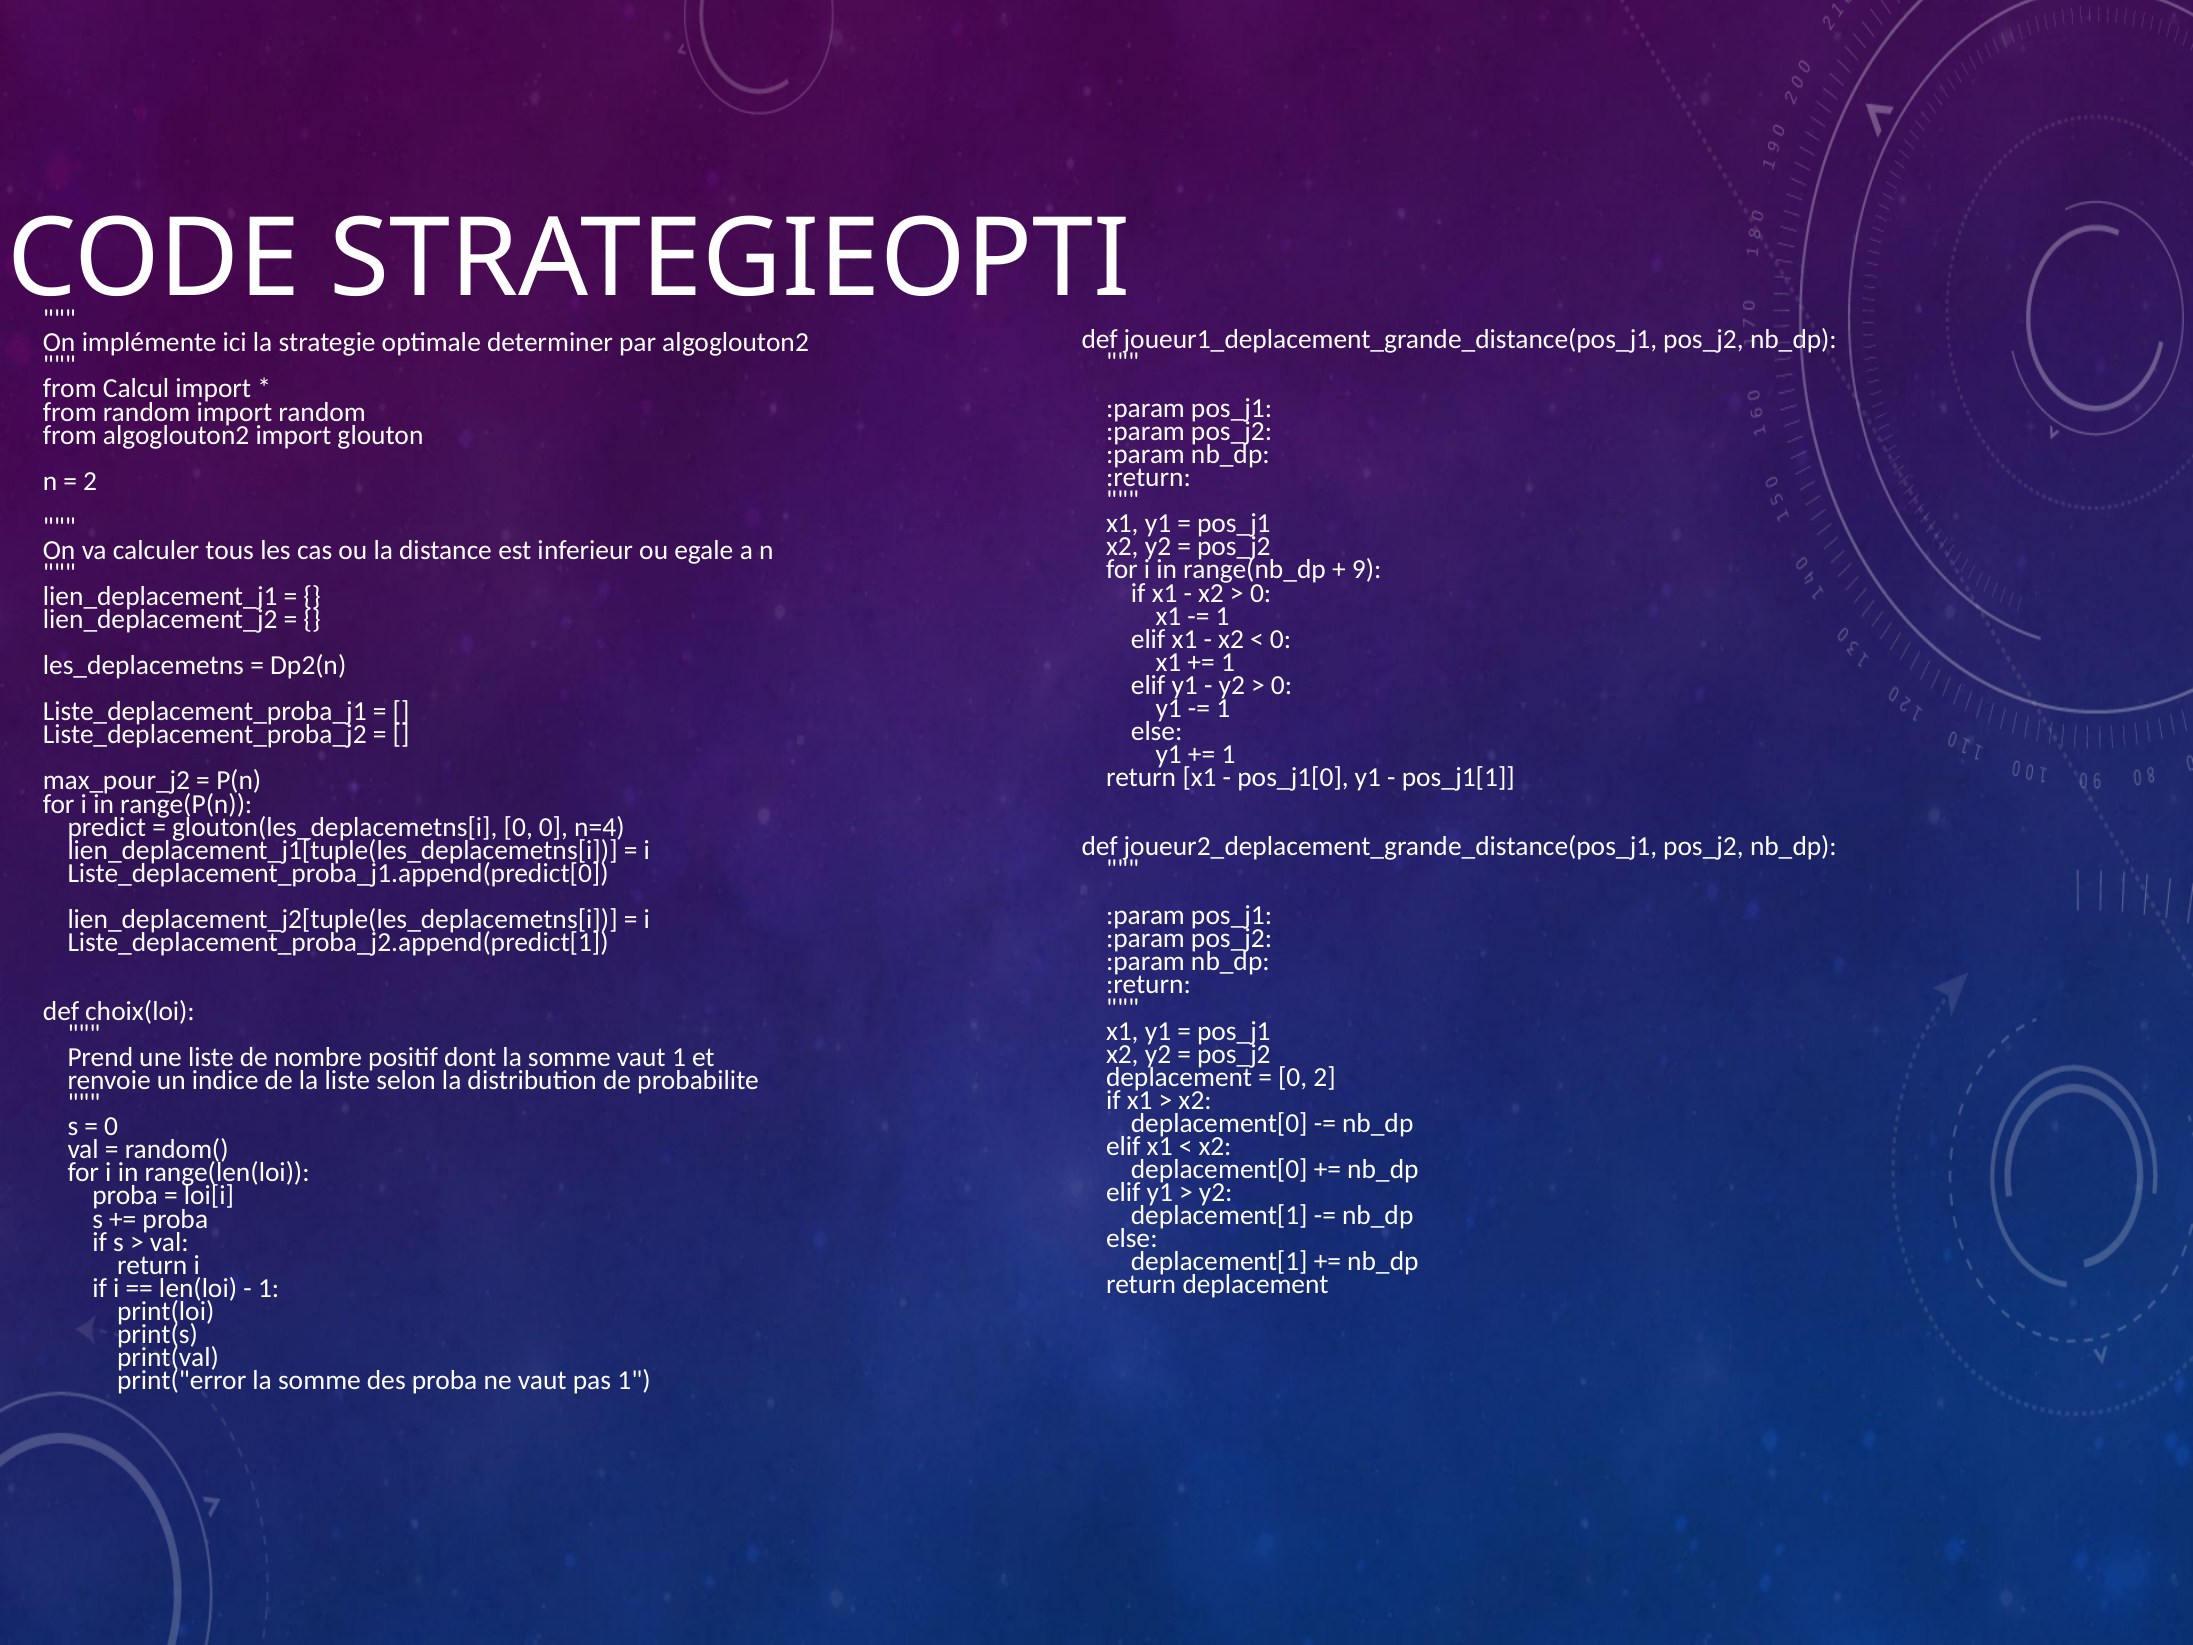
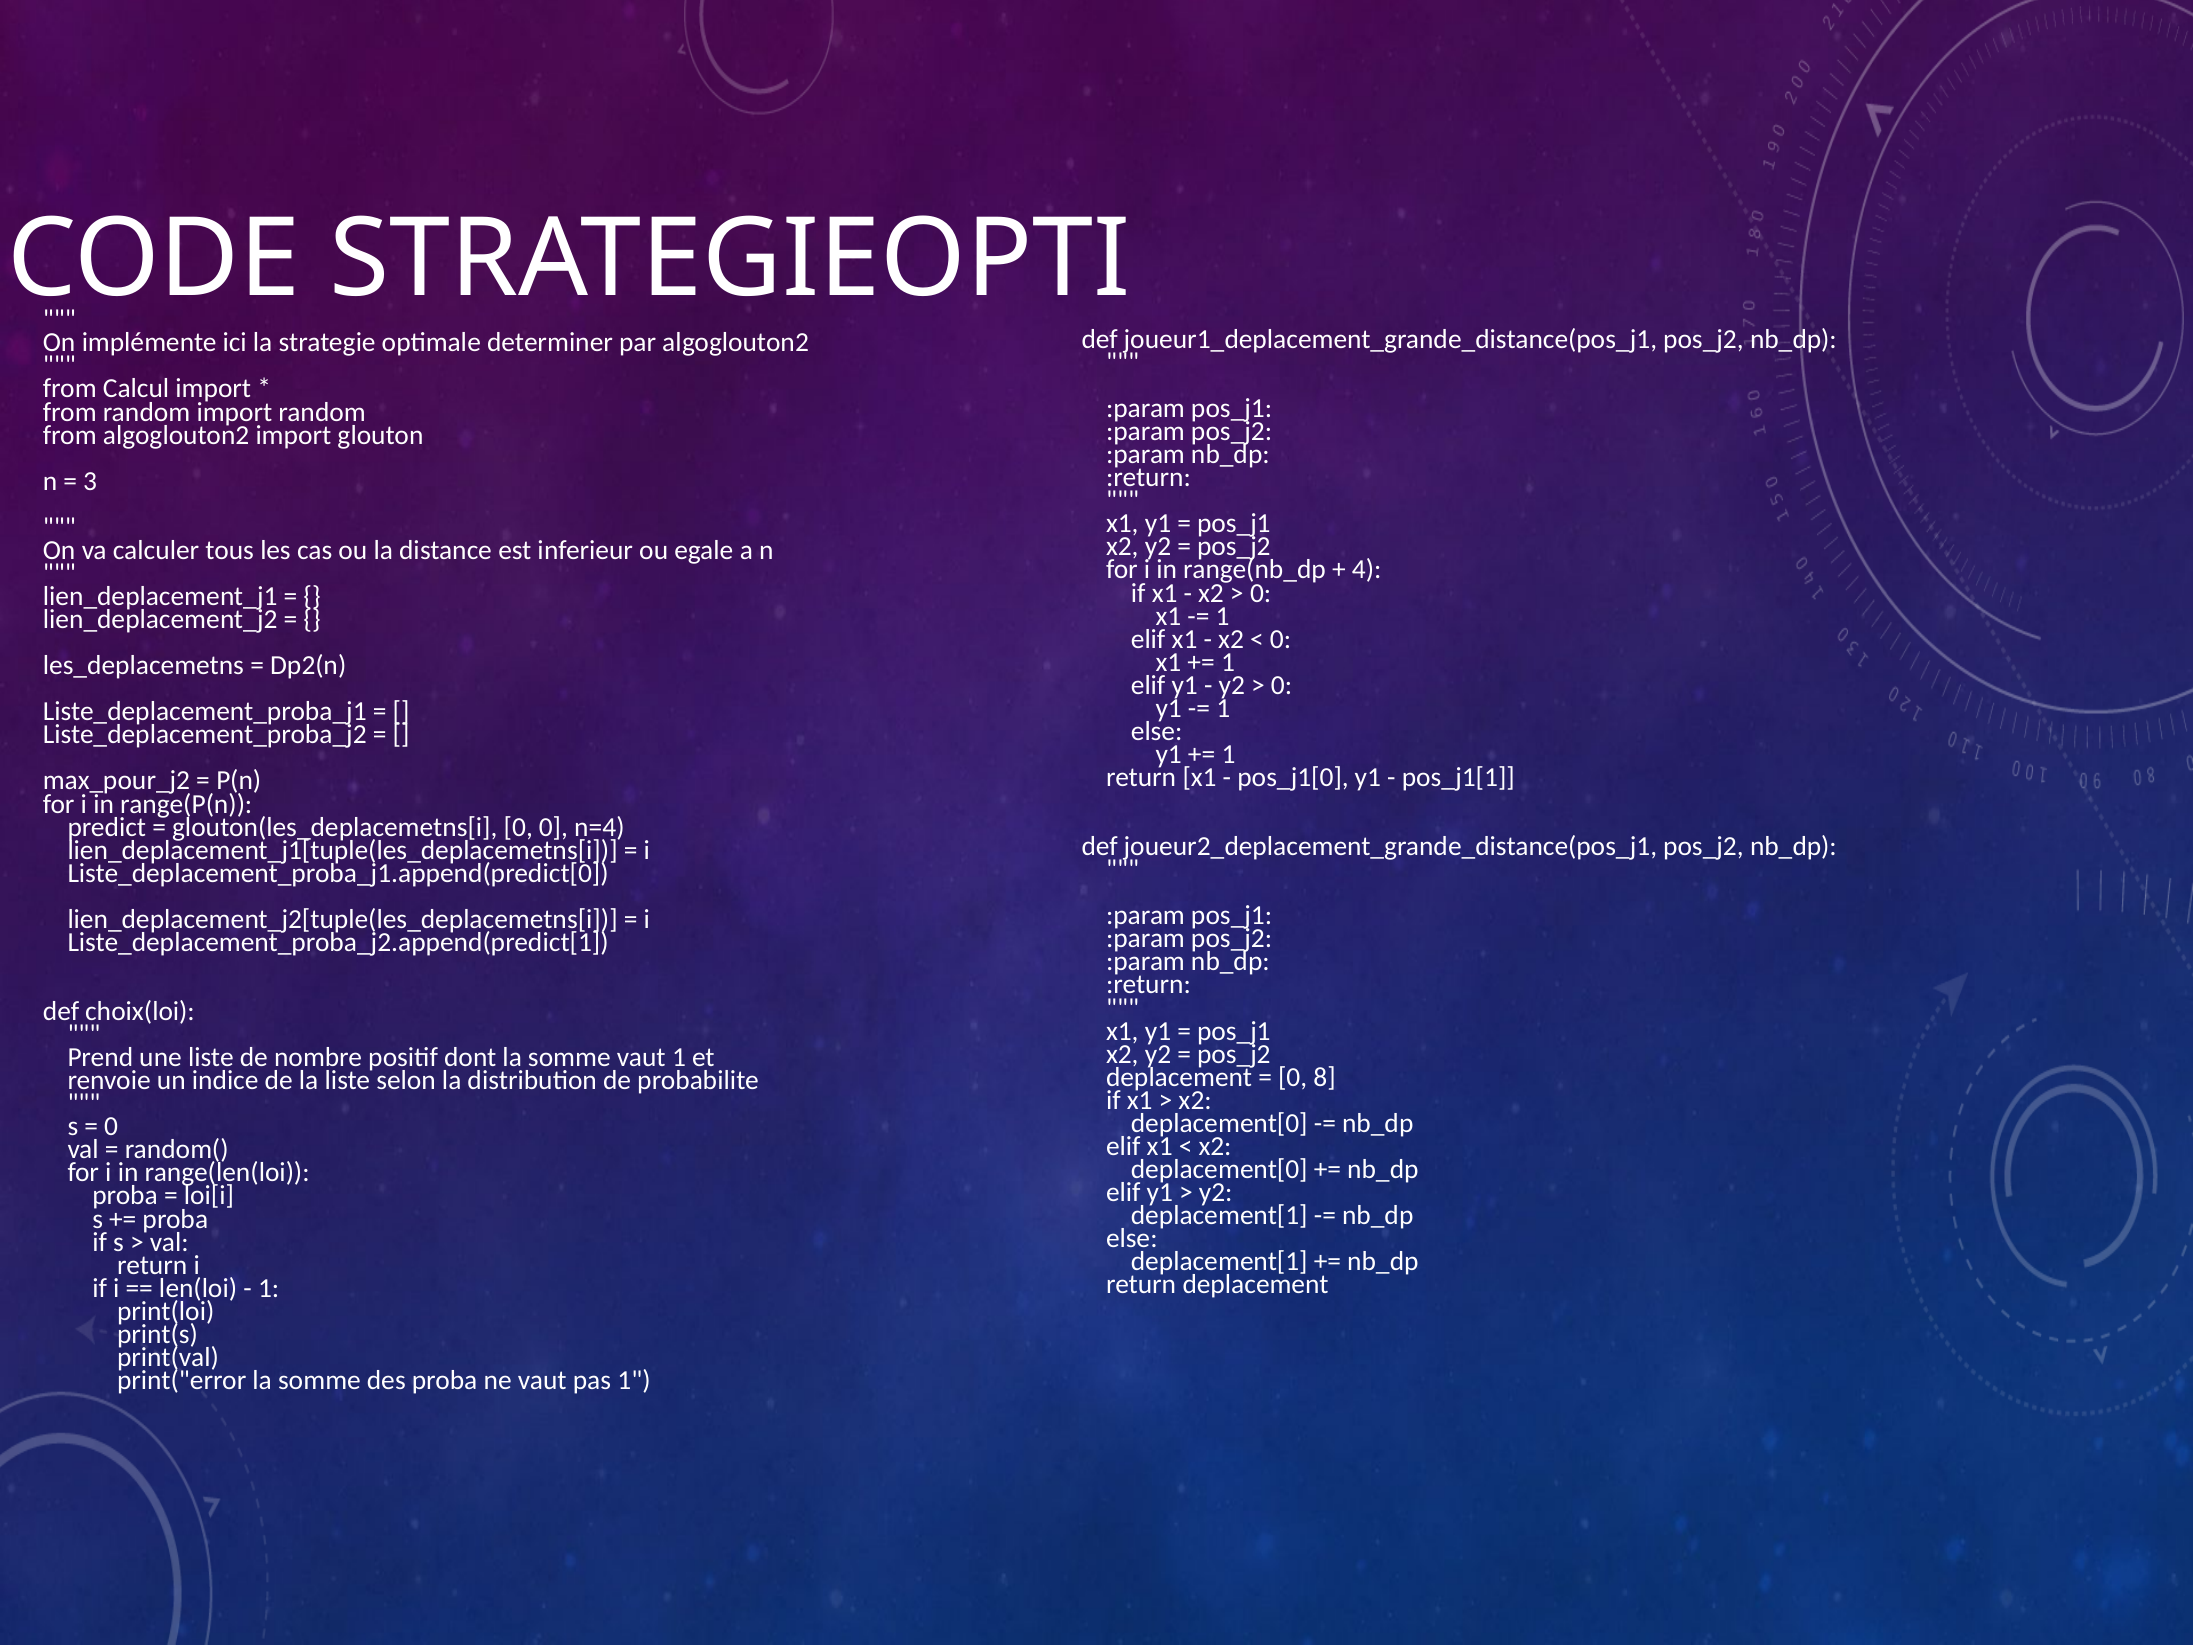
2 at (90, 481): 2 -> 3
9: 9 -> 4
0 2: 2 -> 8
